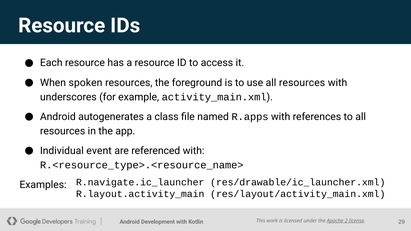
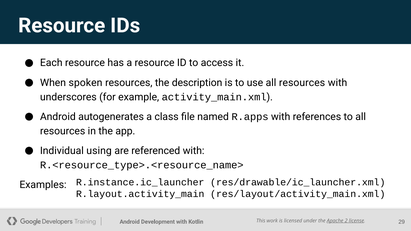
foreground: foreground -> description
event: event -> using
R.navigate.ic_launcher: R.navigate.ic_launcher -> R.instance.ic_launcher
